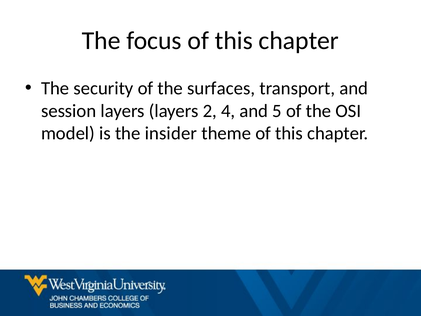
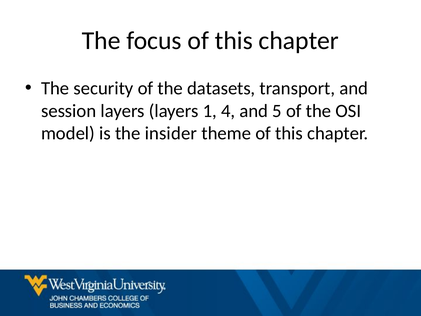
surfaces: surfaces -> datasets
2: 2 -> 1
